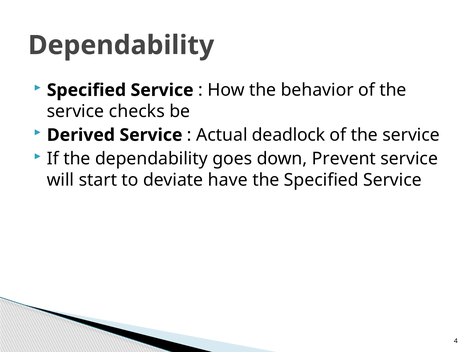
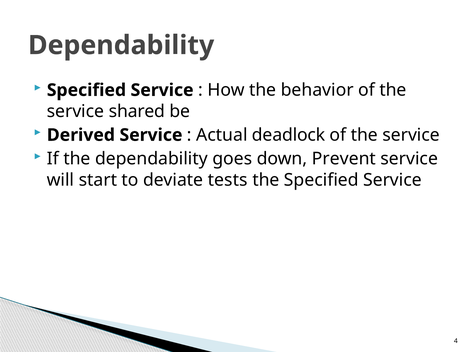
checks: checks -> shared
have: have -> tests
